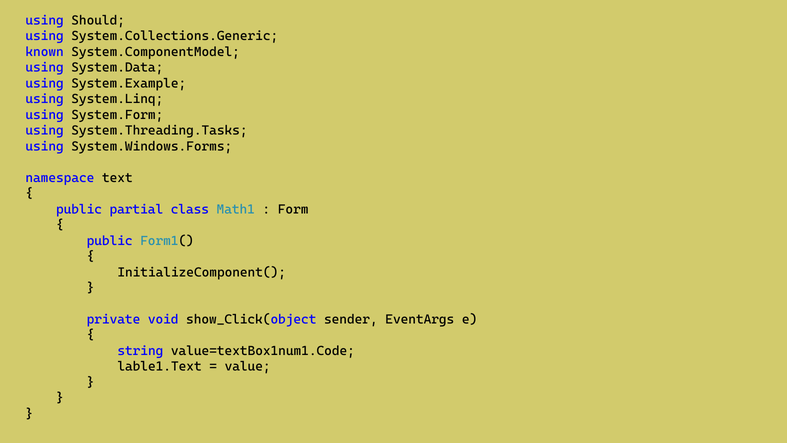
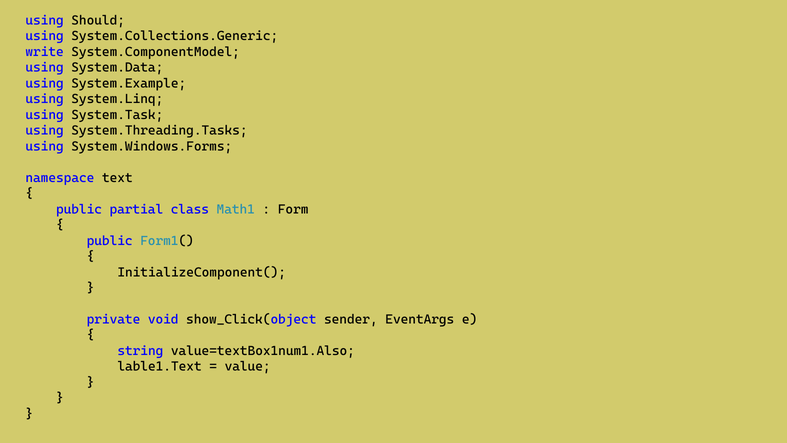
known: known -> write
System.Form: System.Form -> System.Task
value=textBox1num1.Code: value=textBox1num1.Code -> value=textBox1num1.Also
